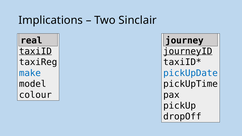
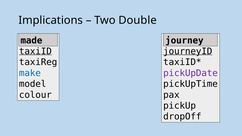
Sinclair: Sinclair -> Double
real: real -> made
pickUpDate colour: blue -> purple
